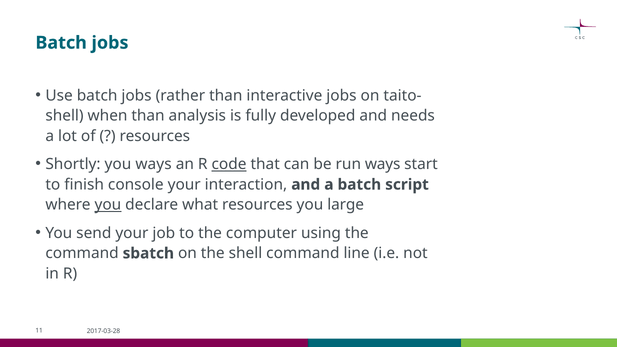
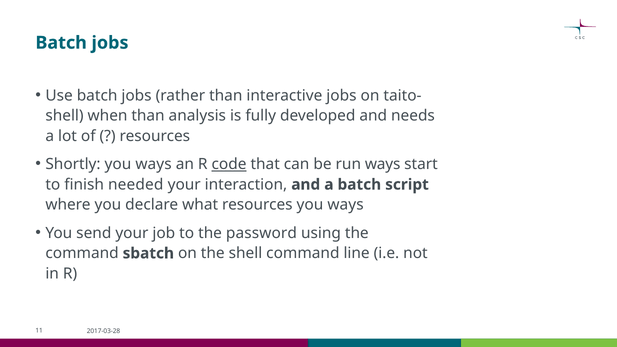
console: console -> needed
you at (108, 205) underline: present -> none
resources you large: large -> ways
computer: computer -> password
